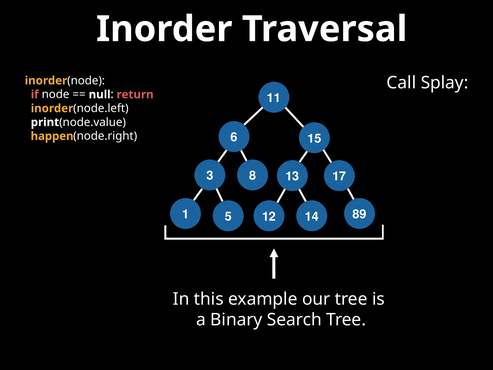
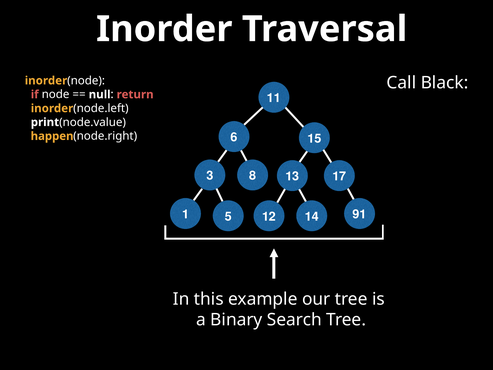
Splay: Splay -> Black
89: 89 -> 91
